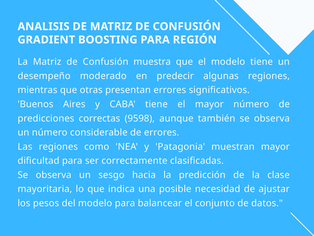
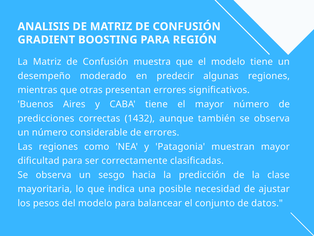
9598: 9598 -> 1432
